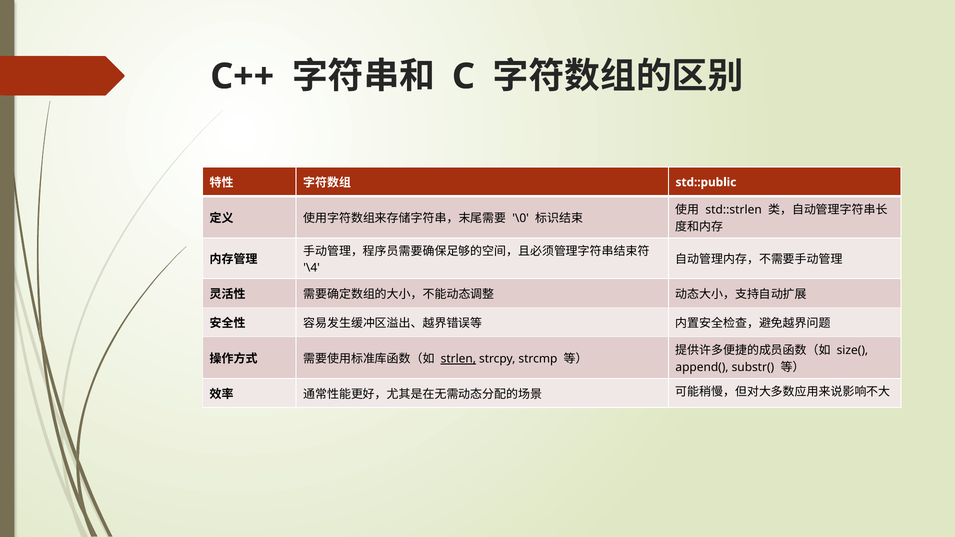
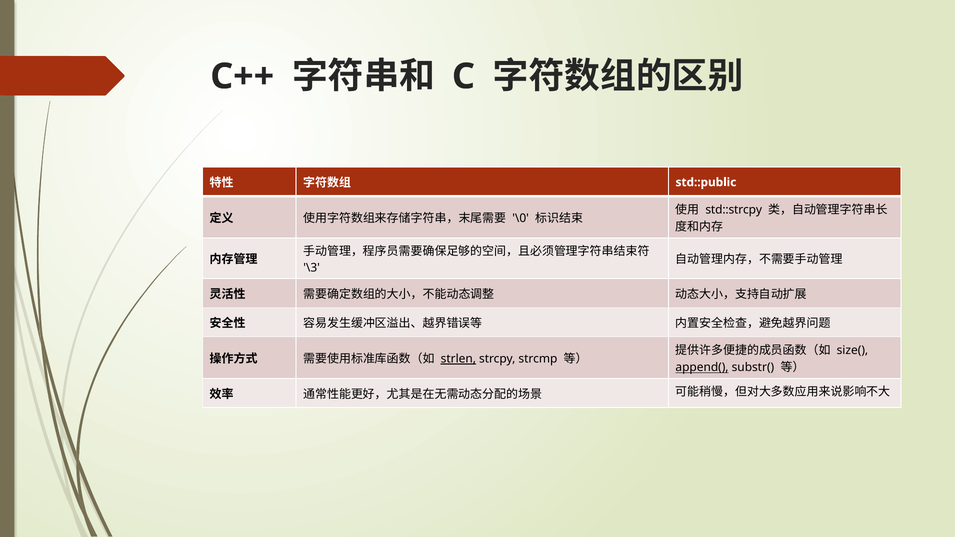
std::strlen: std::strlen -> std::strcpy
\4: \4 -> \3
append( underline: none -> present
